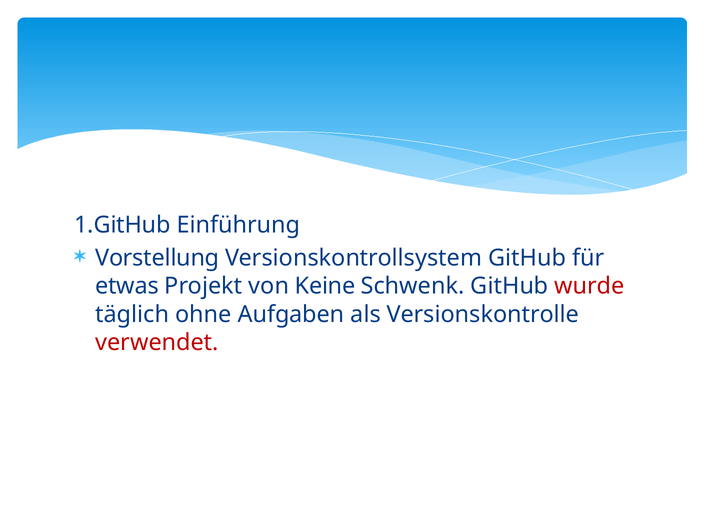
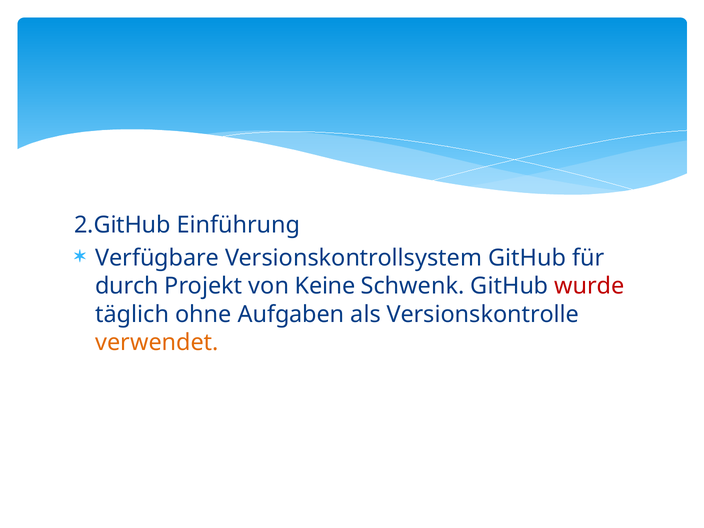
1.GitHub: 1.GitHub -> 2.GitHub
Vorstellung: Vorstellung -> Verfügbare
etwas: etwas -> durch
verwendet colour: red -> orange
